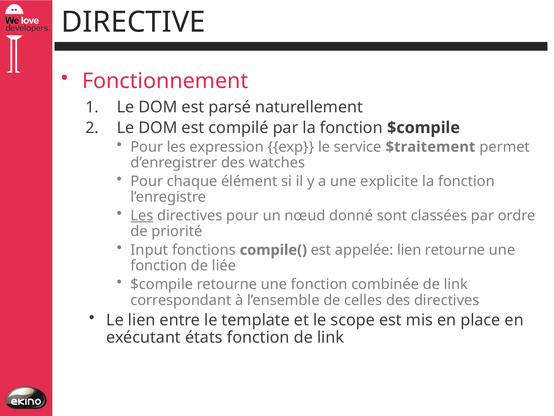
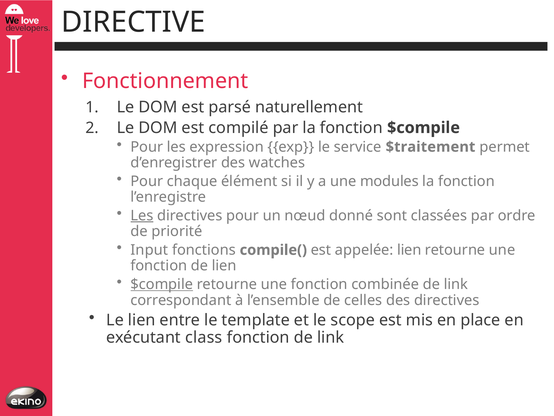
explicite: explicite -> modules
de liée: liée -> lien
$compile at (162, 284) underline: none -> present
états: états -> class
